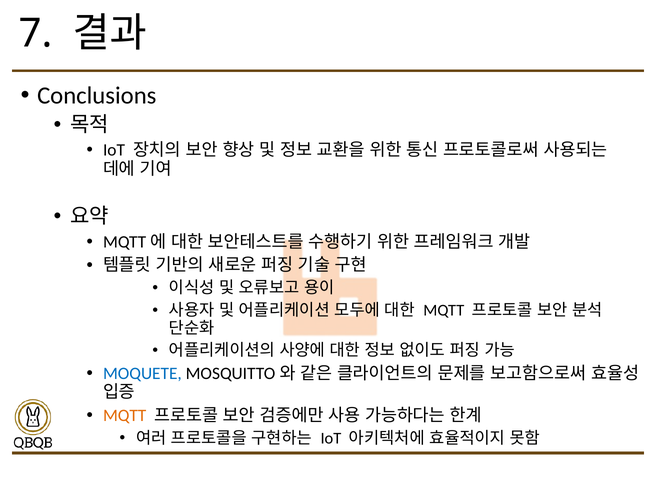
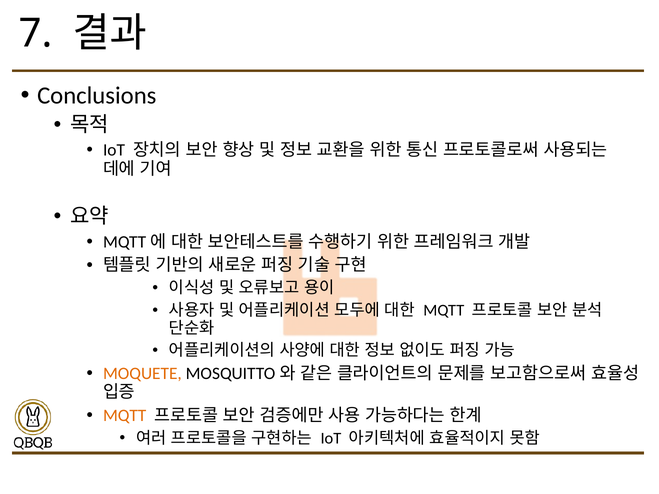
MOQUETE colour: blue -> orange
